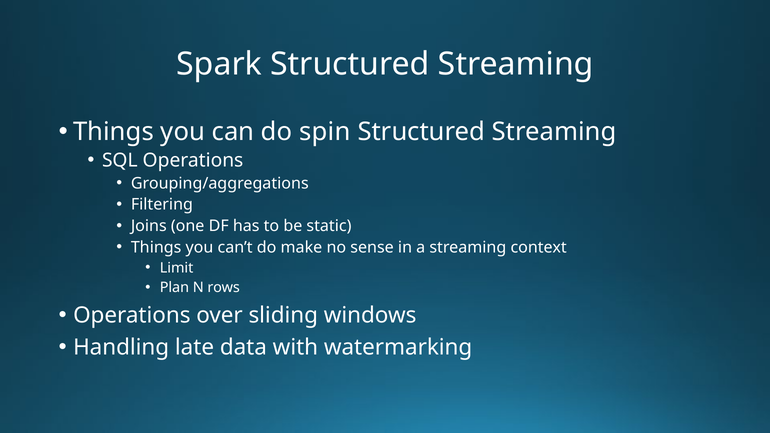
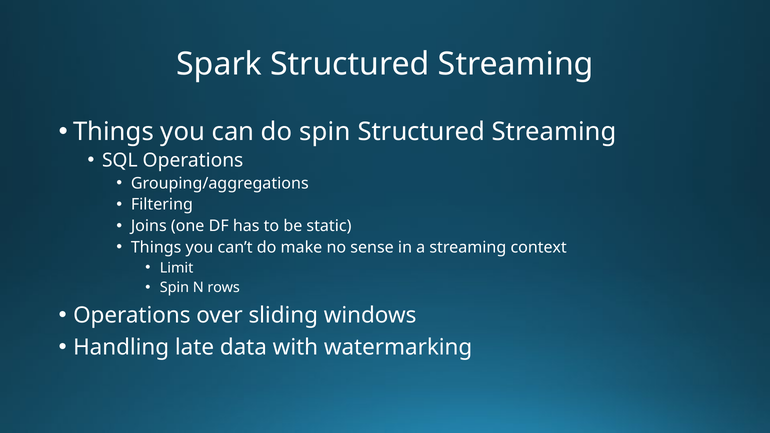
Plan at (174, 287): Plan -> Spin
